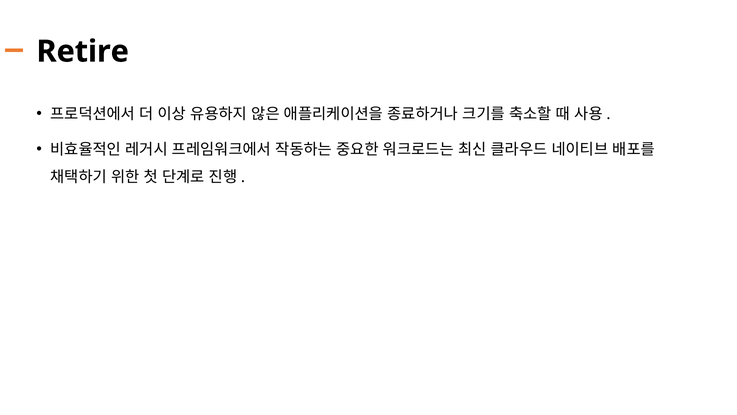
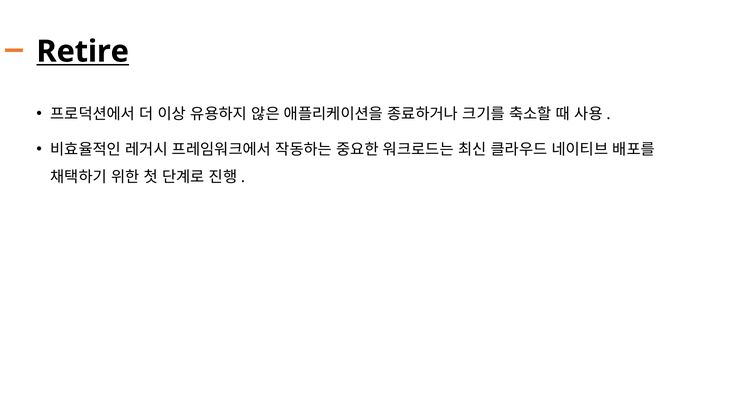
Retire underline: none -> present
